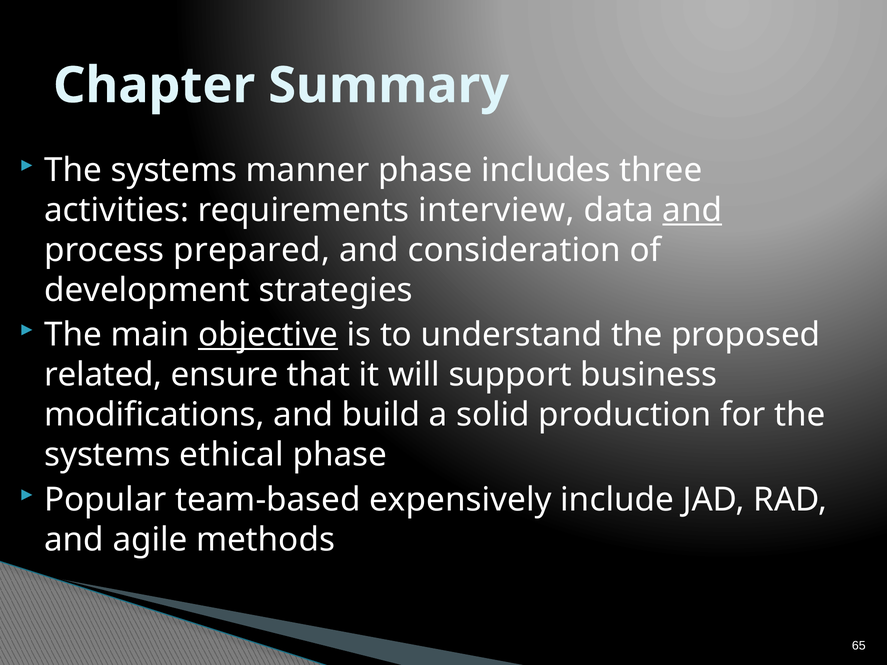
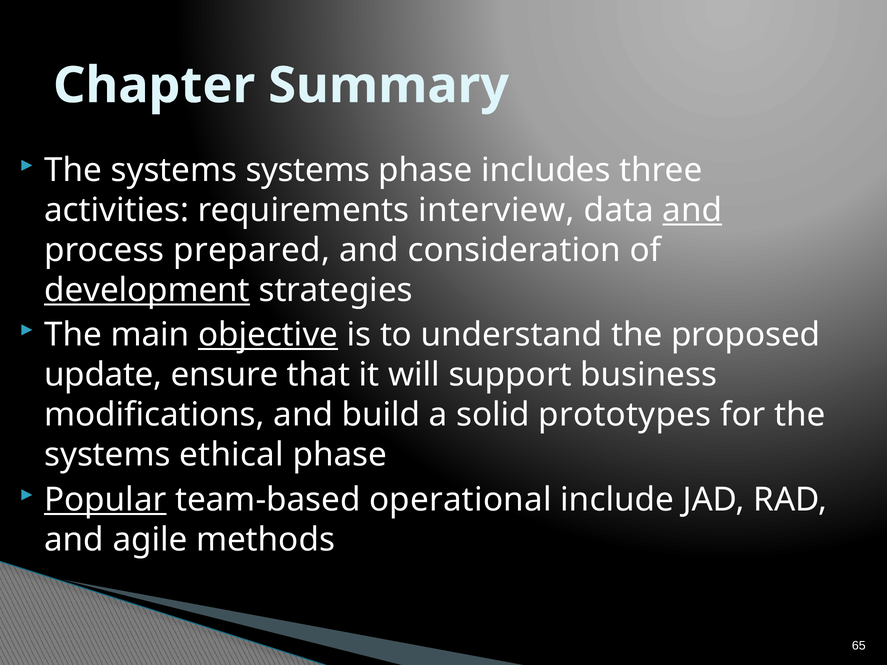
systems manner: manner -> systems
development underline: none -> present
related: related -> update
production: production -> prototypes
Popular underline: none -> present
expensively: expensively -> operational
